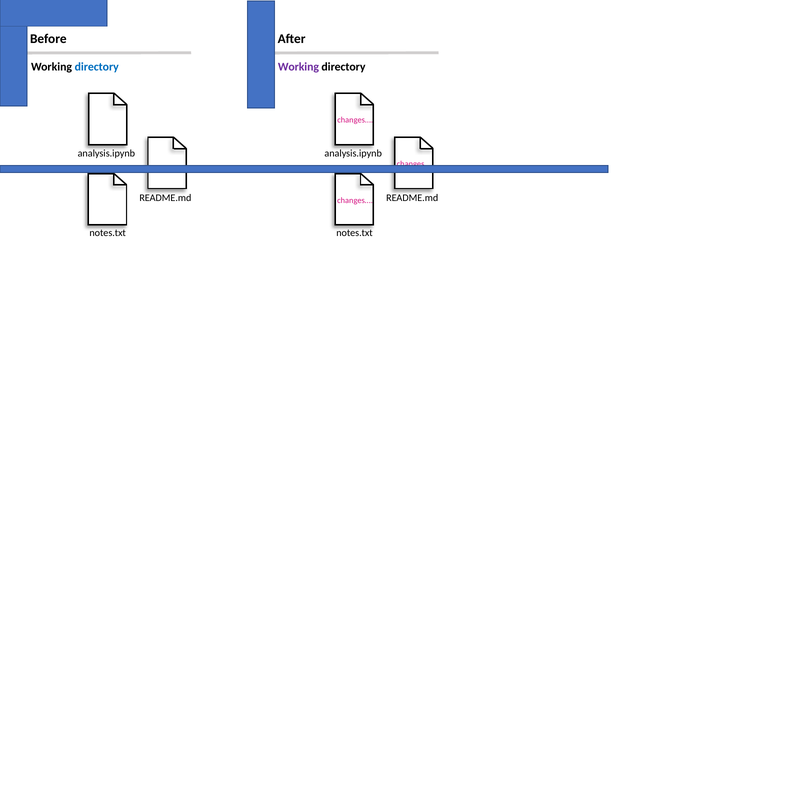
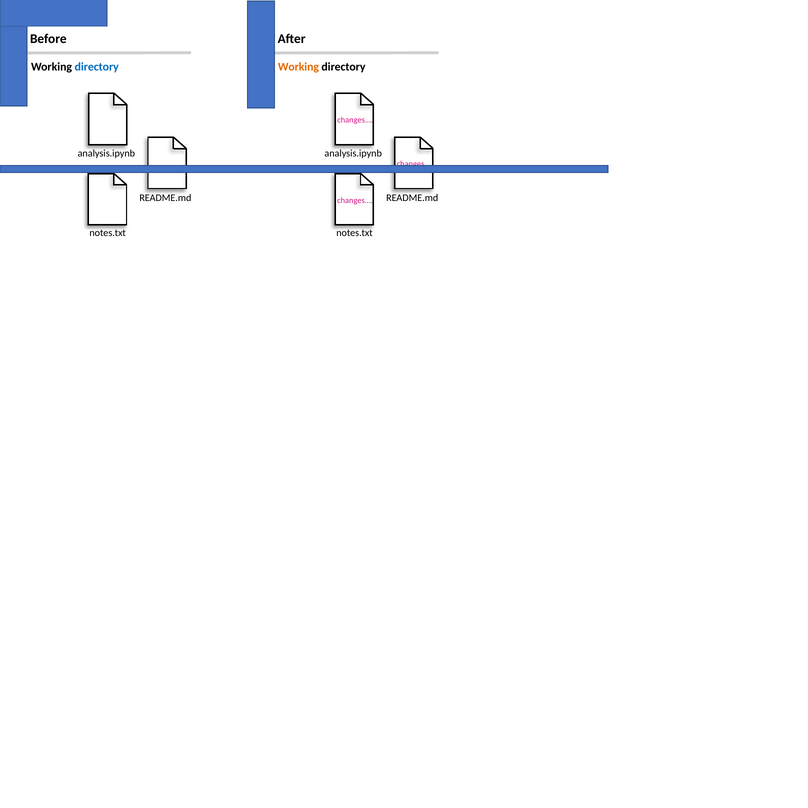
Working at (298, 67) colour: purple -> orange
